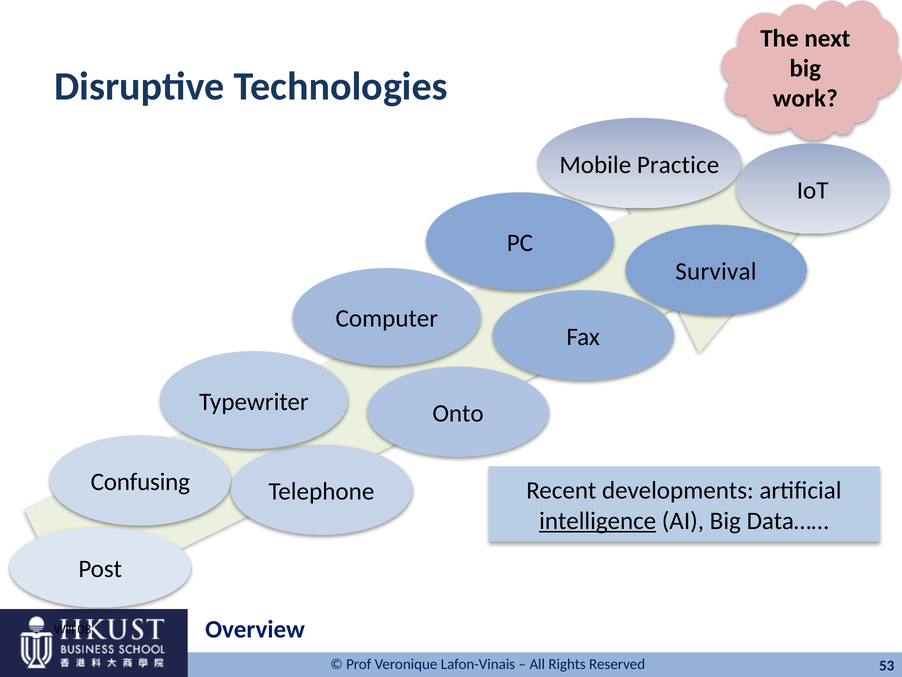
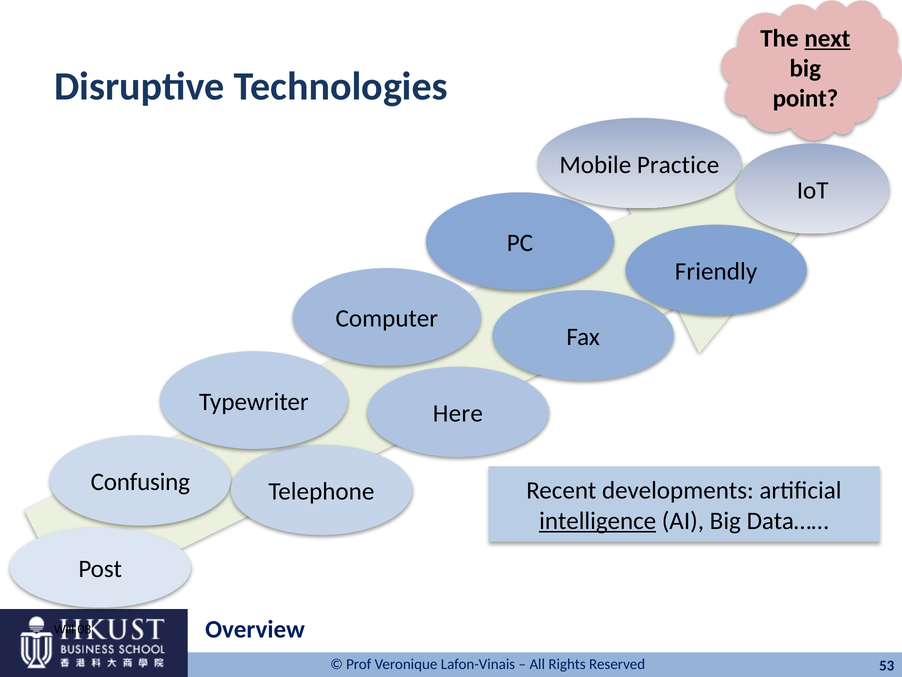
next underline: none -> present
work: work -> point
Survival: Survival -> Friendly
Onto: Onto -> Here
